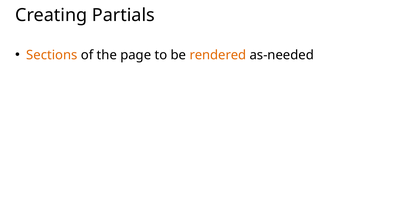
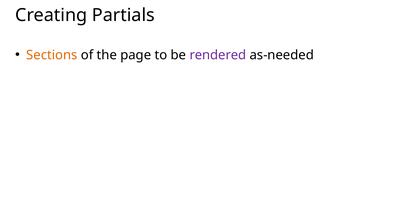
rendered colour: orange -> purple
